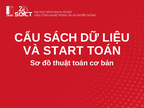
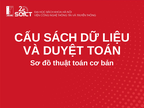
START: START -> DUYỆT
